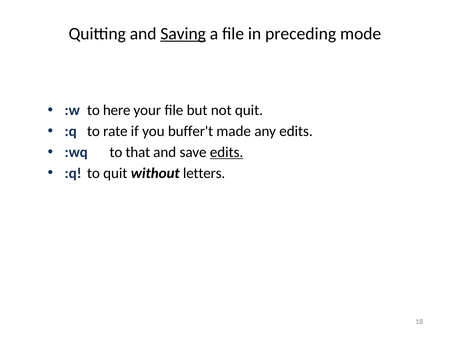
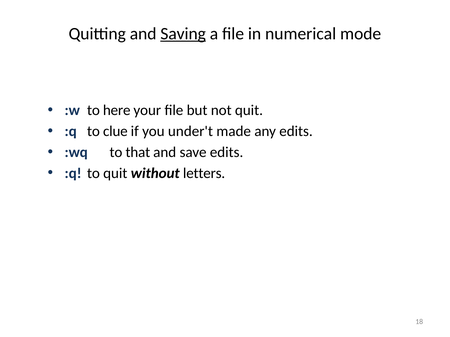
preceding: preceding -> numerical
rate: rate -> clue
buffer't: buffer't -> under't
edits at (227, 152) underline: present -> none
